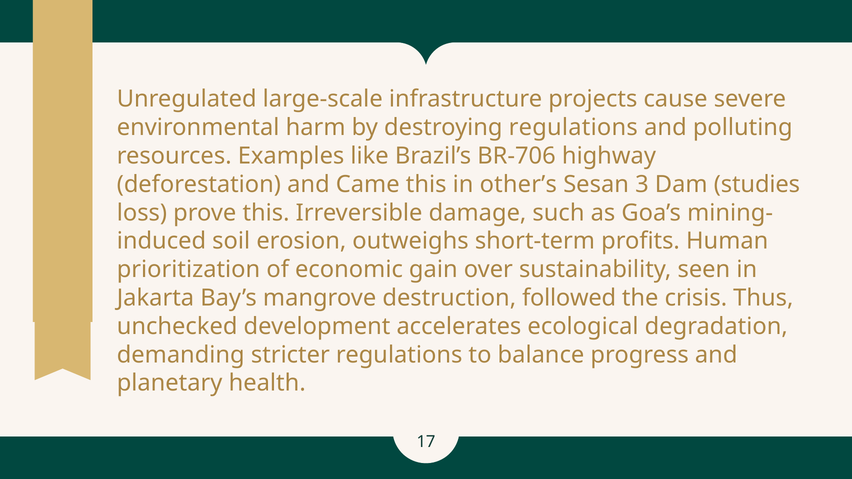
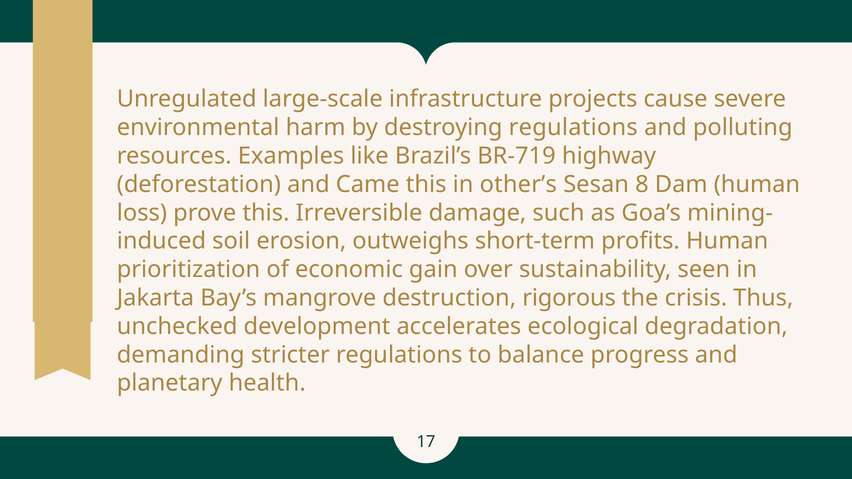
BR-706: BR-706 -> BR-719
3: 3 -> 8
Dam studies: studies -> human
followed: followed -> rigorous
